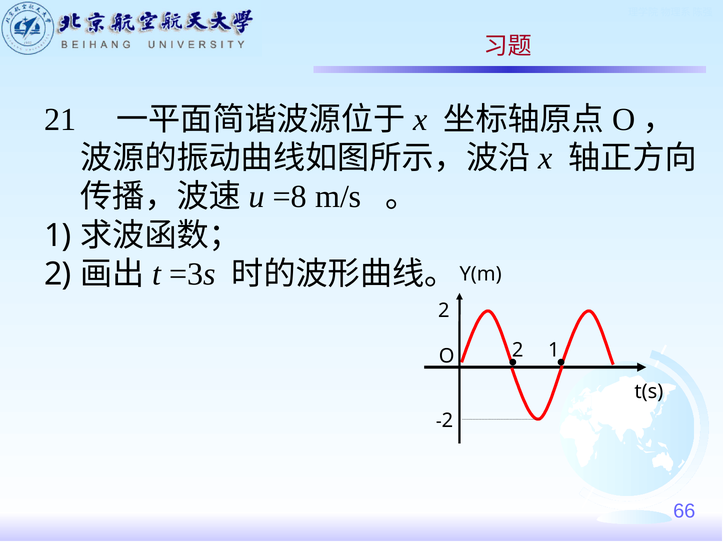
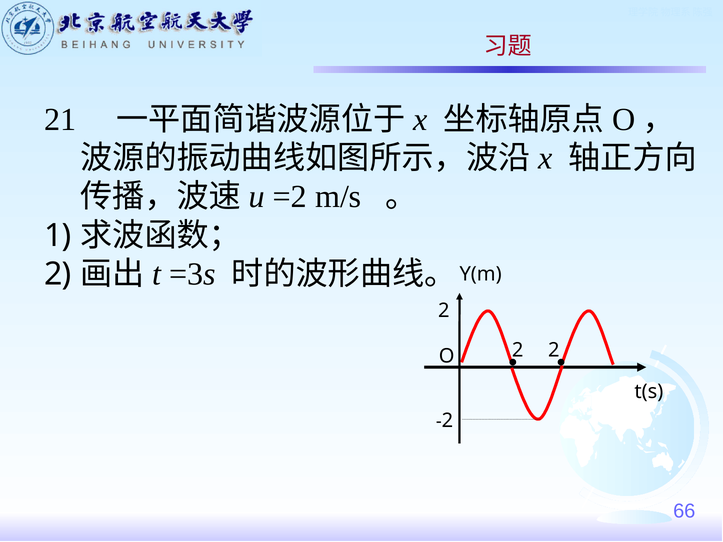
=8: =8 -> =2
2 1: 1 -> 2
